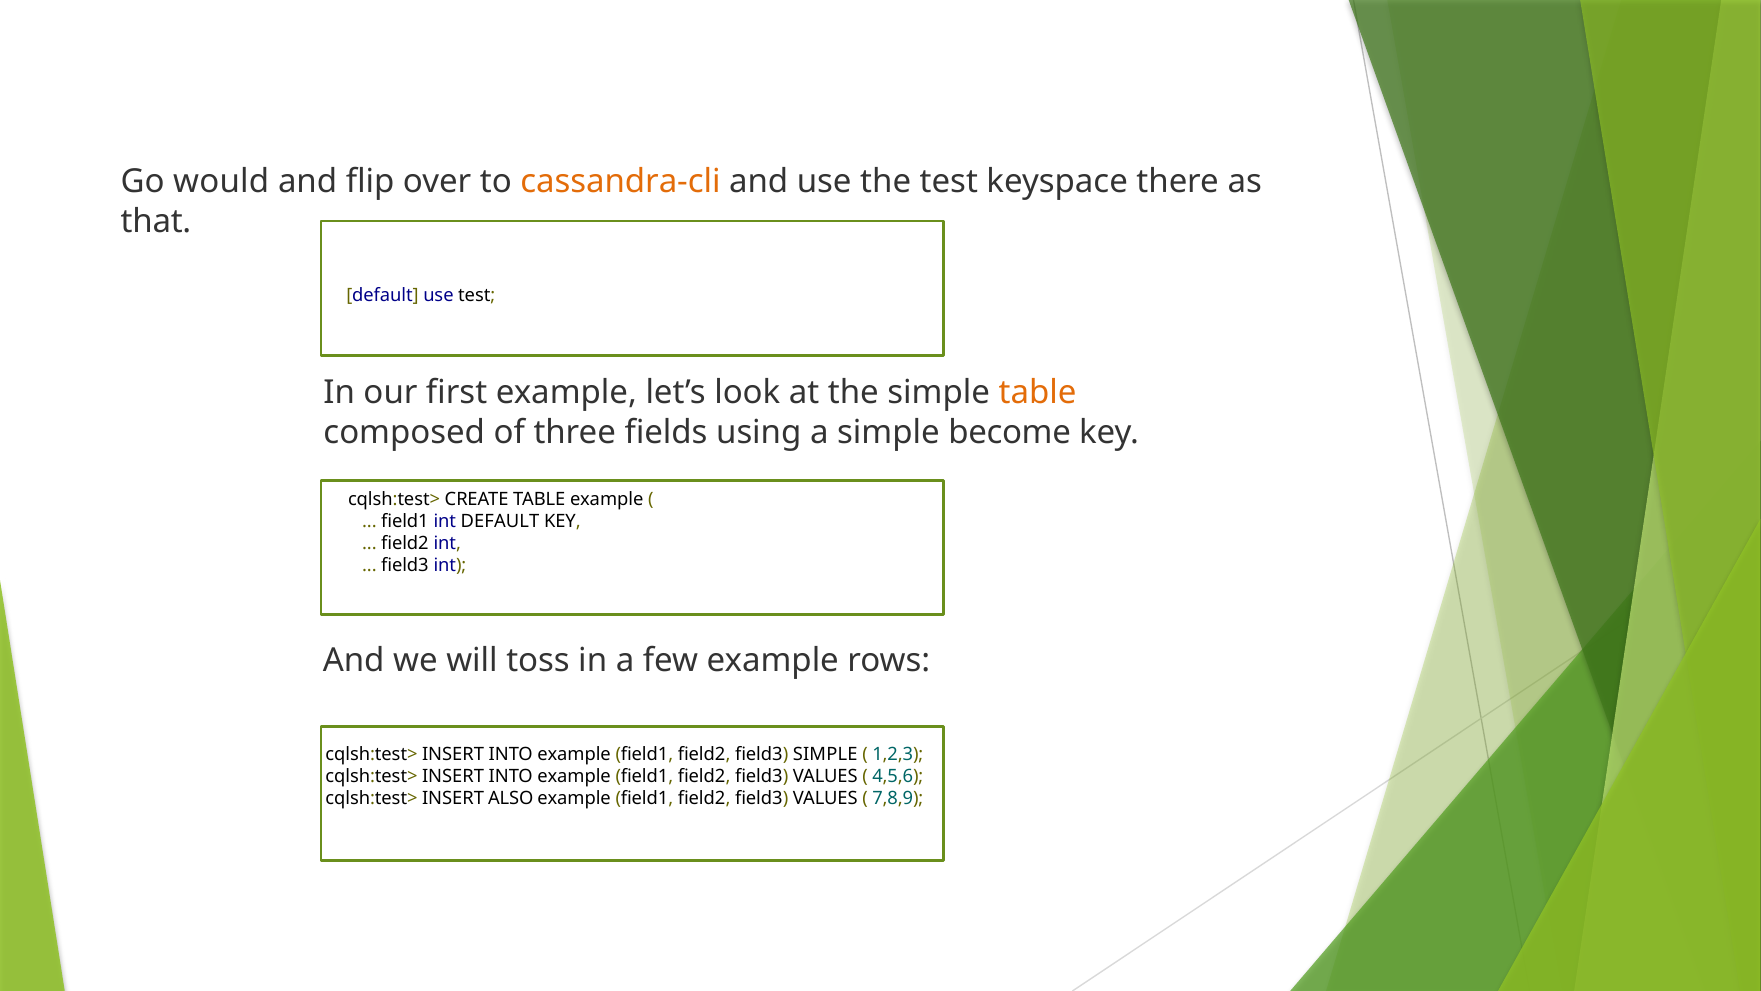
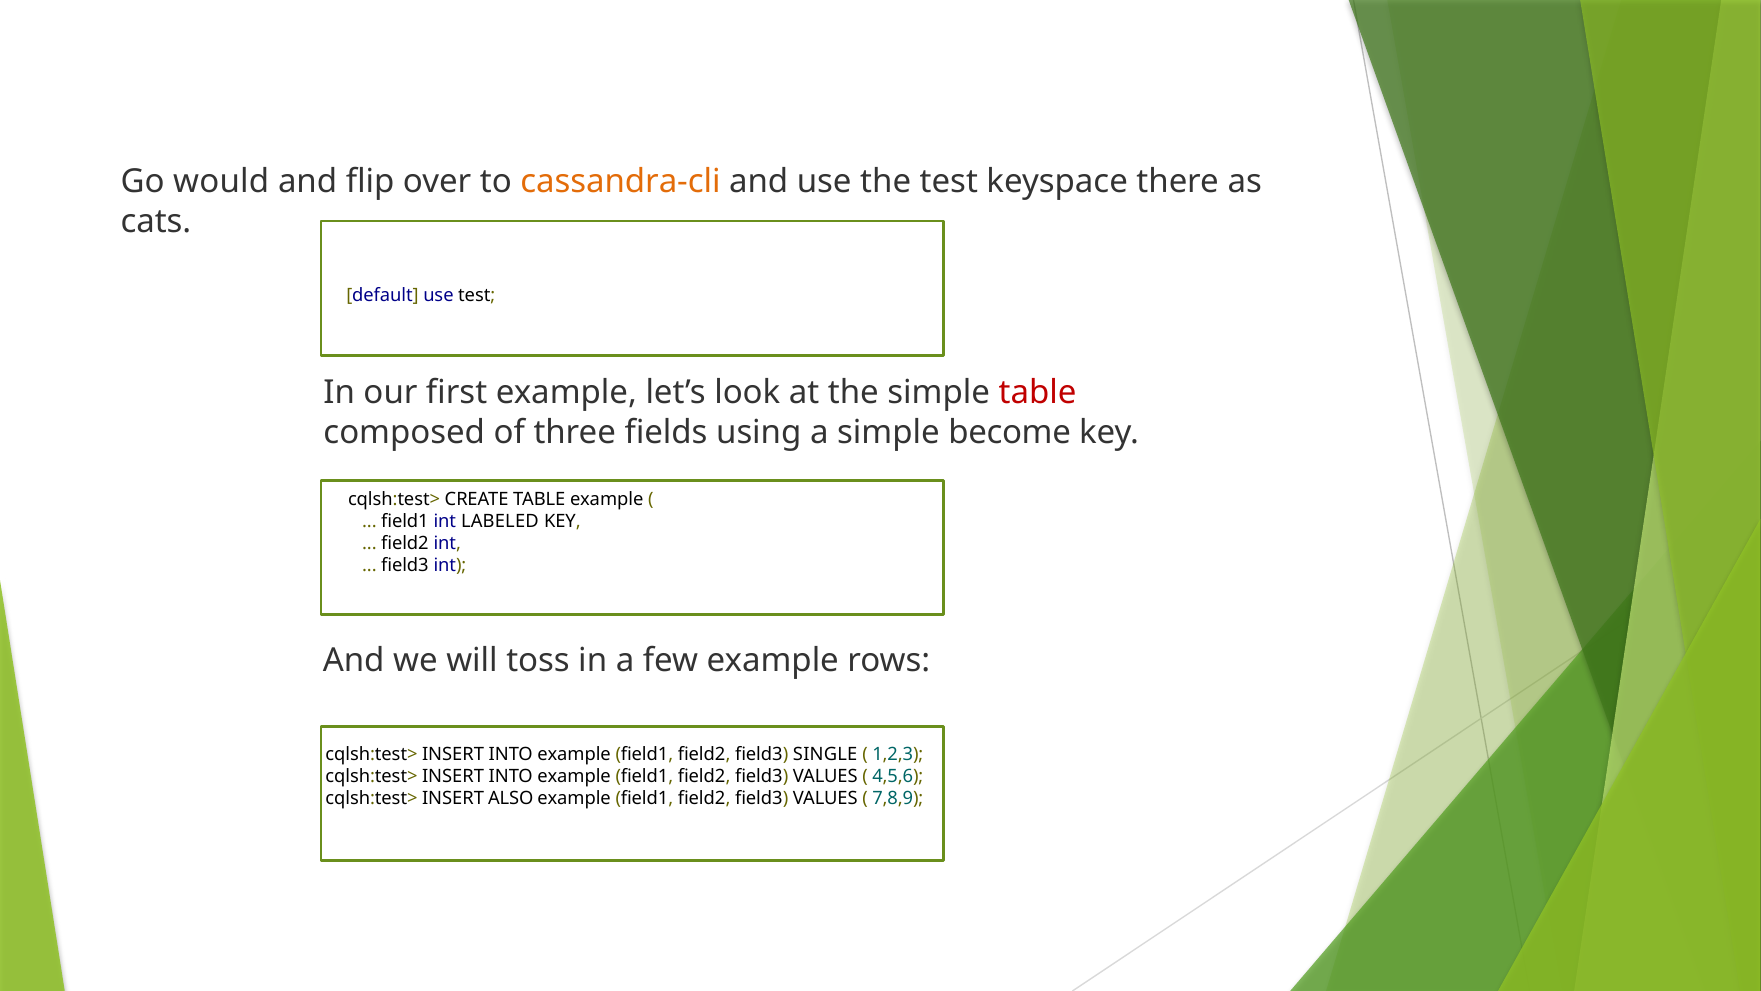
that: that -> cats
table at (1038, 393) colour: orange -> red
int DEFAULT: DEFAULT -> LABELED
field3 SIMPLE: SIMPLE -> SINGLE
